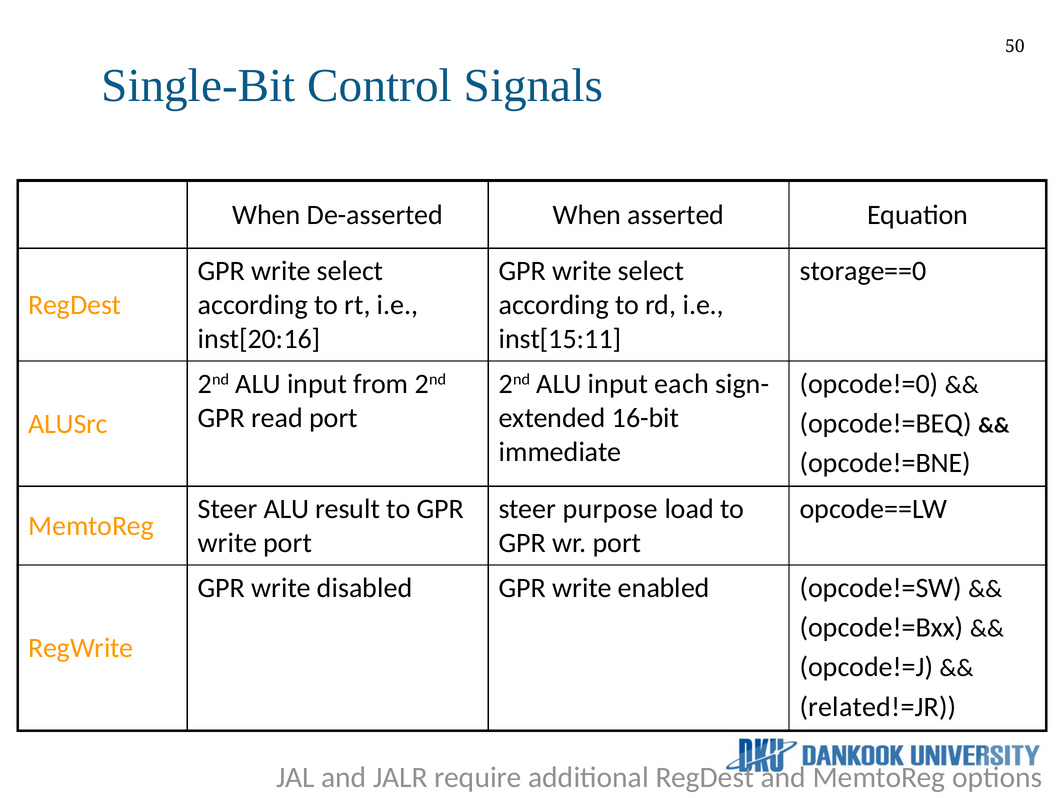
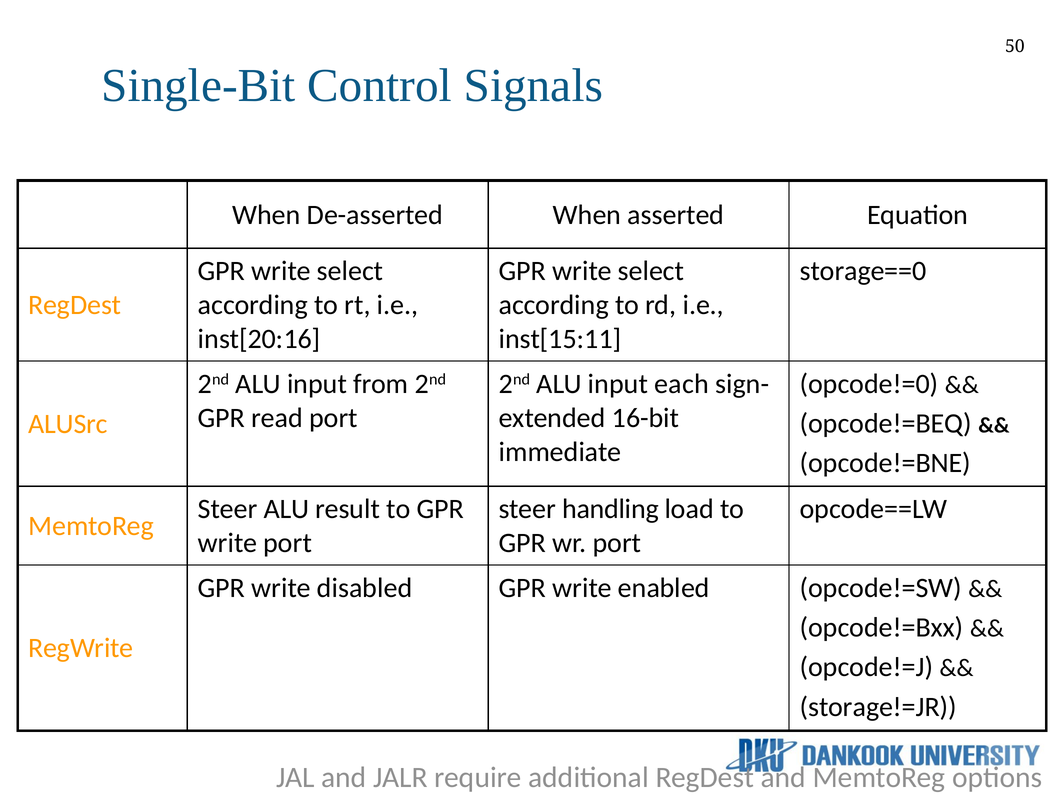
purpose: purpose -> handling
related!=JR: related!=JR -> storage!=JR
